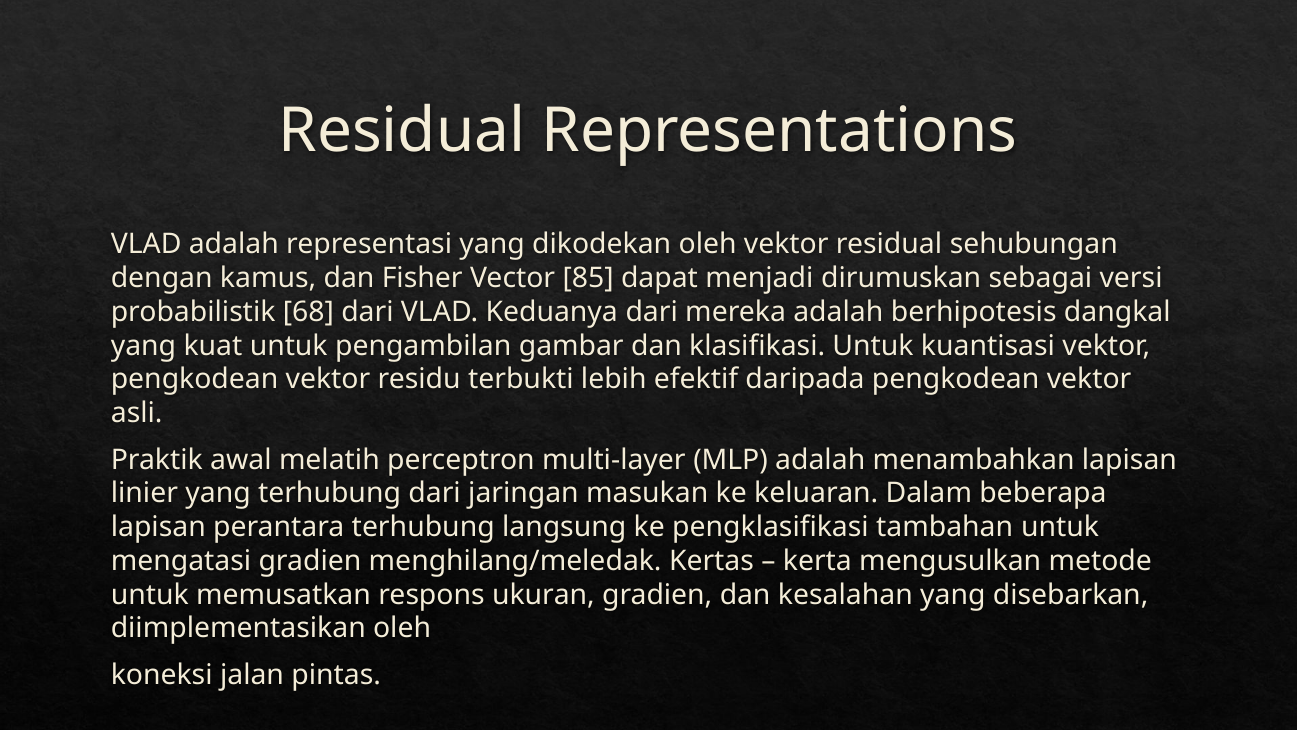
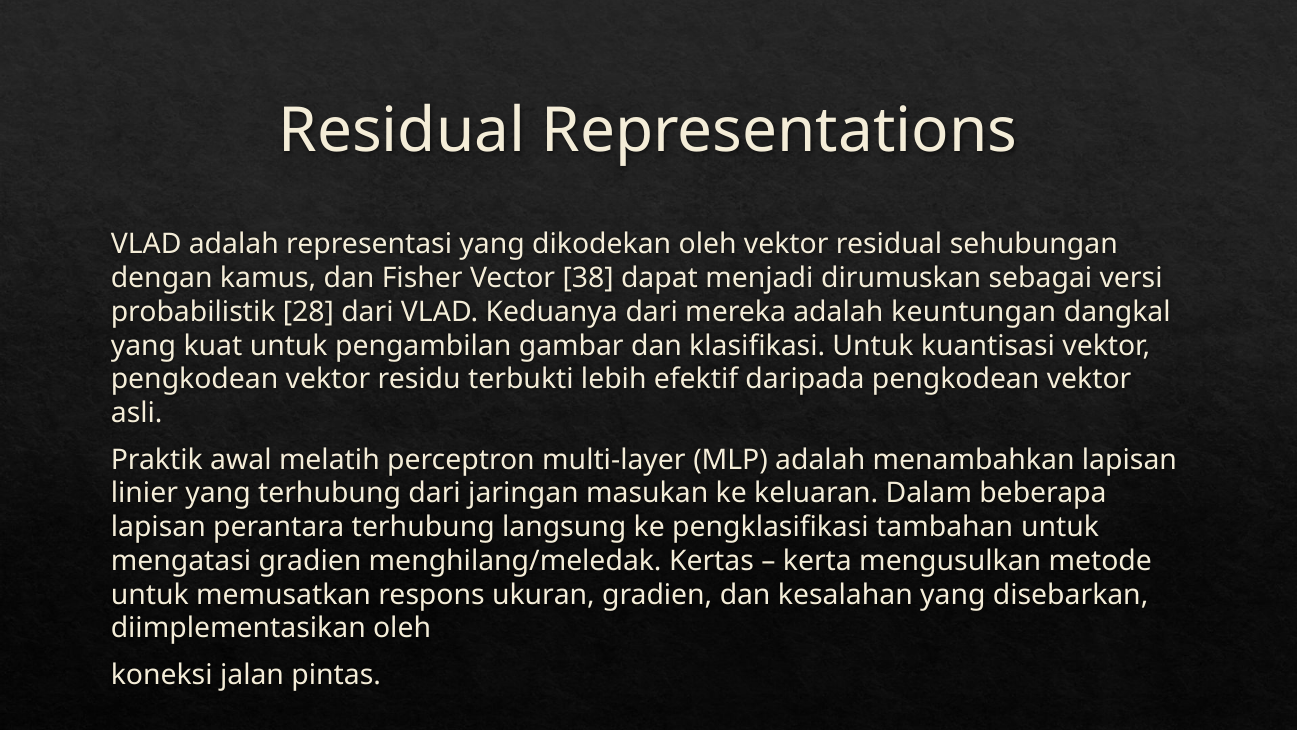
85: 85 -> 38
68: 68 -> 28
berhipotesis: berhipotesis -> keuntungan
